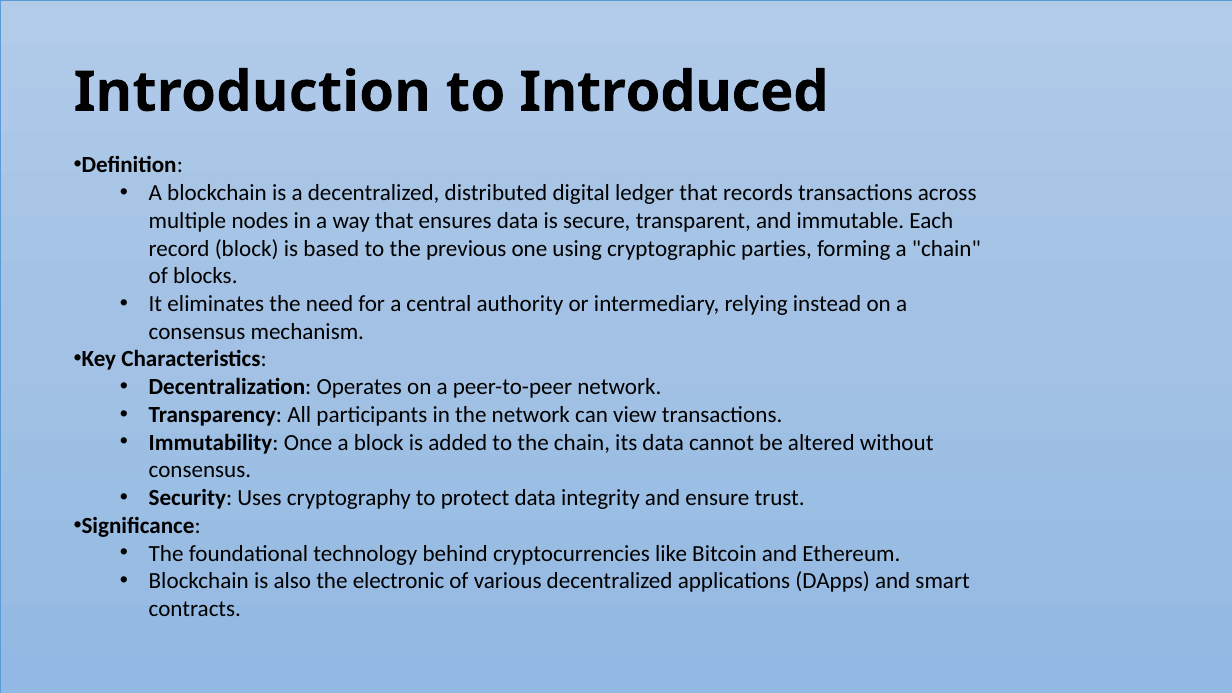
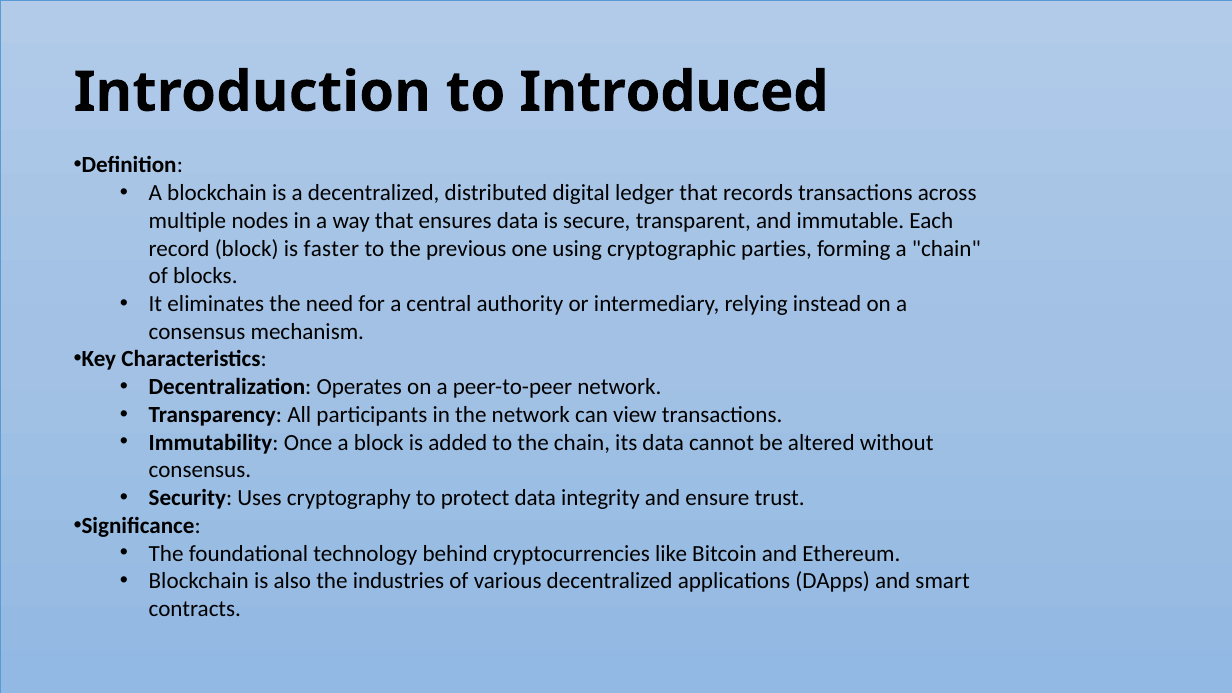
based: based -> faster
electronic: electronic -> industries
